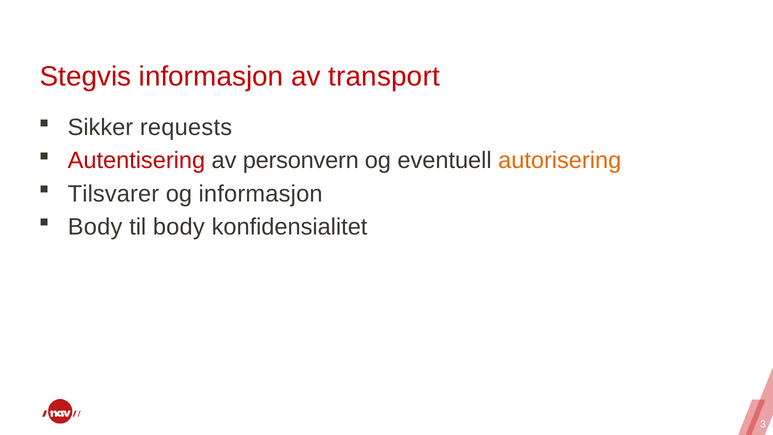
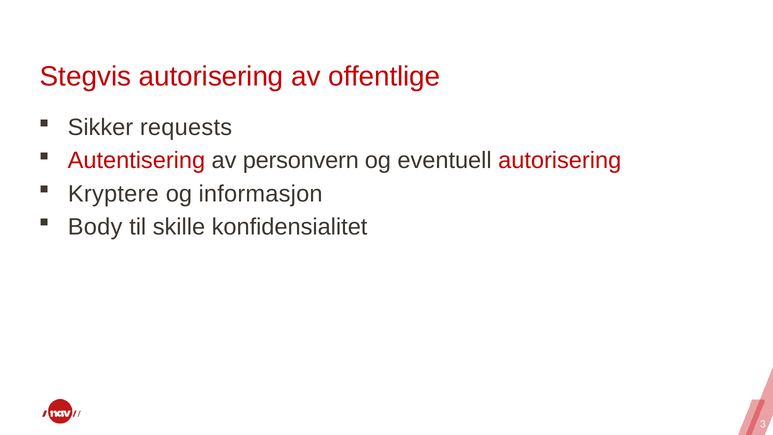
Stegvis informasjon: informasjon -> autorisering
transport: transport -> offentlige
autorisering at (560, 161) colour: orange -> red
Tilsvarer: Tilsvarer -> Kryptere
til body: body -> skille
